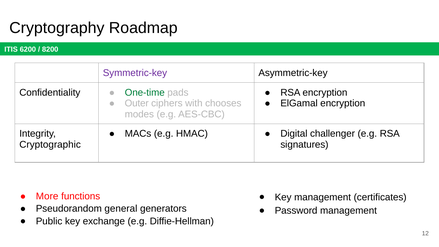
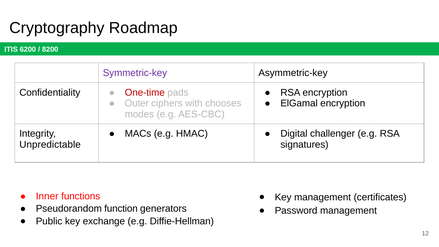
One-time colour: green -> red
Cryptographic: Cryptographic -> Unpredictable
More: More -> Inner
general: general -> function
